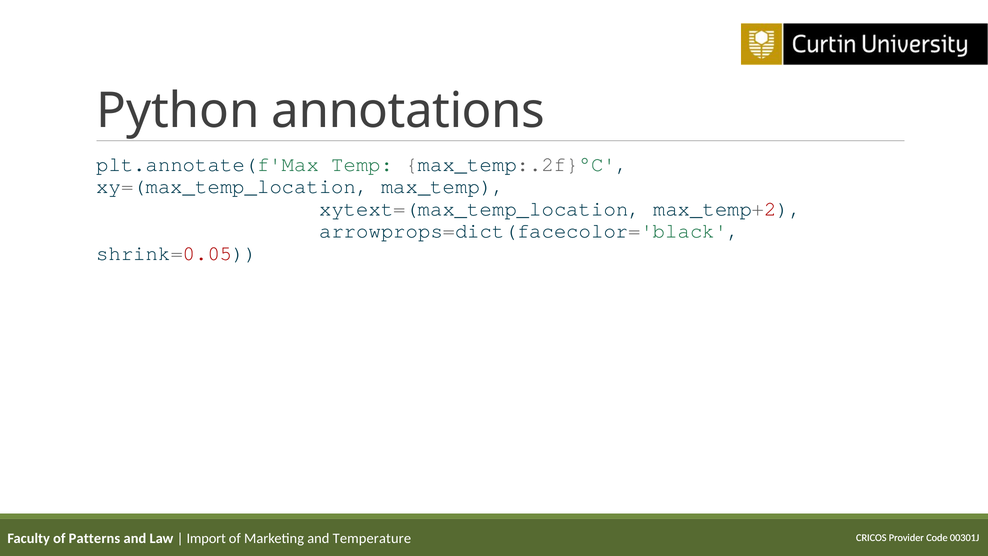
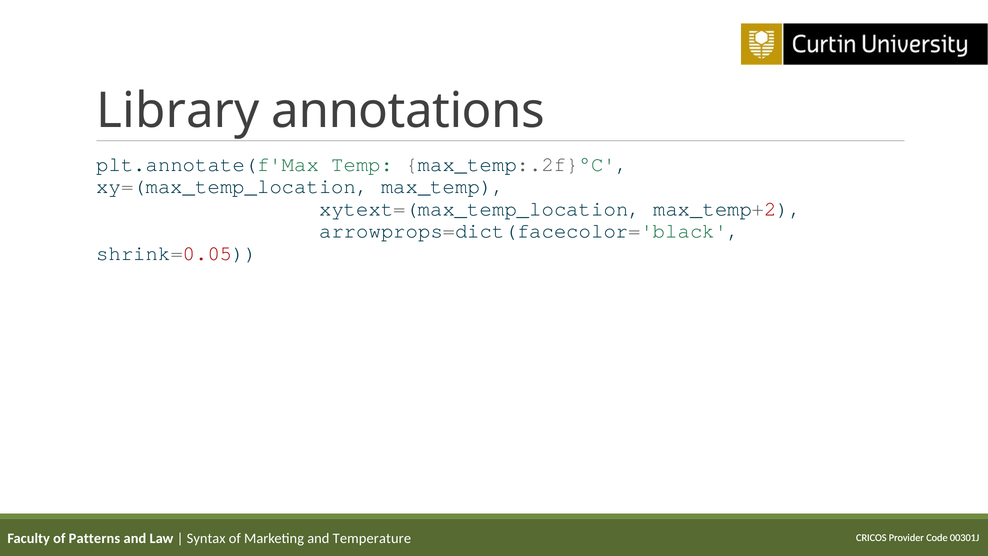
Python: Python -> Library
Import: Import -> Syntax
